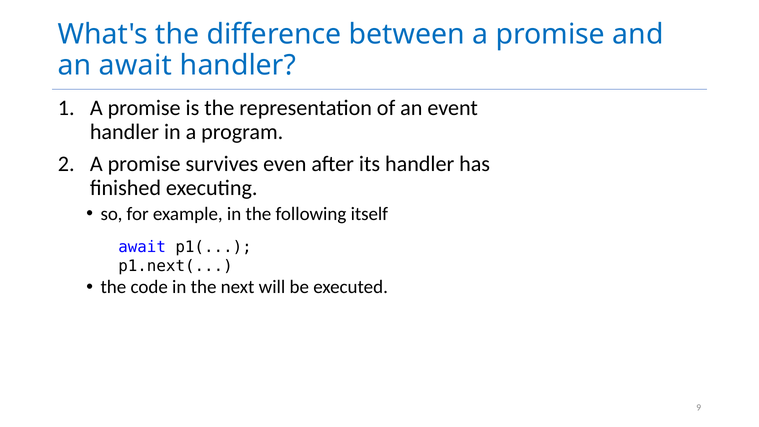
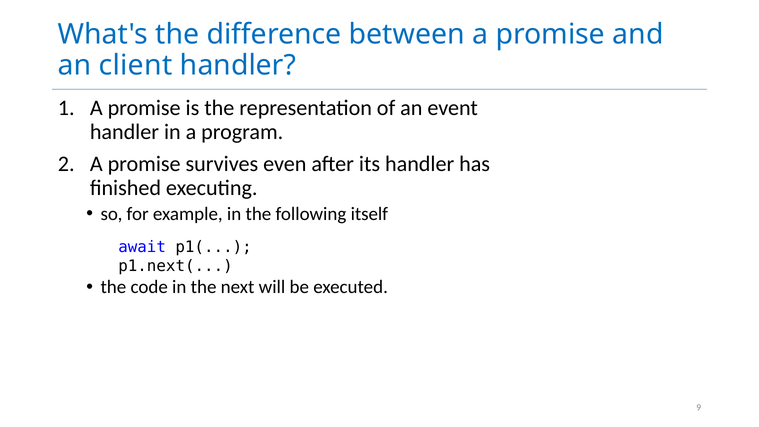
an await: await -> client
